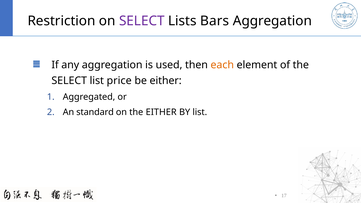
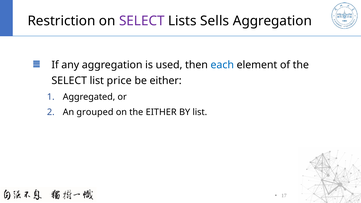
Bars: Bars -> Sells
each colour: orange -> blue
standard: standard -> grouped
